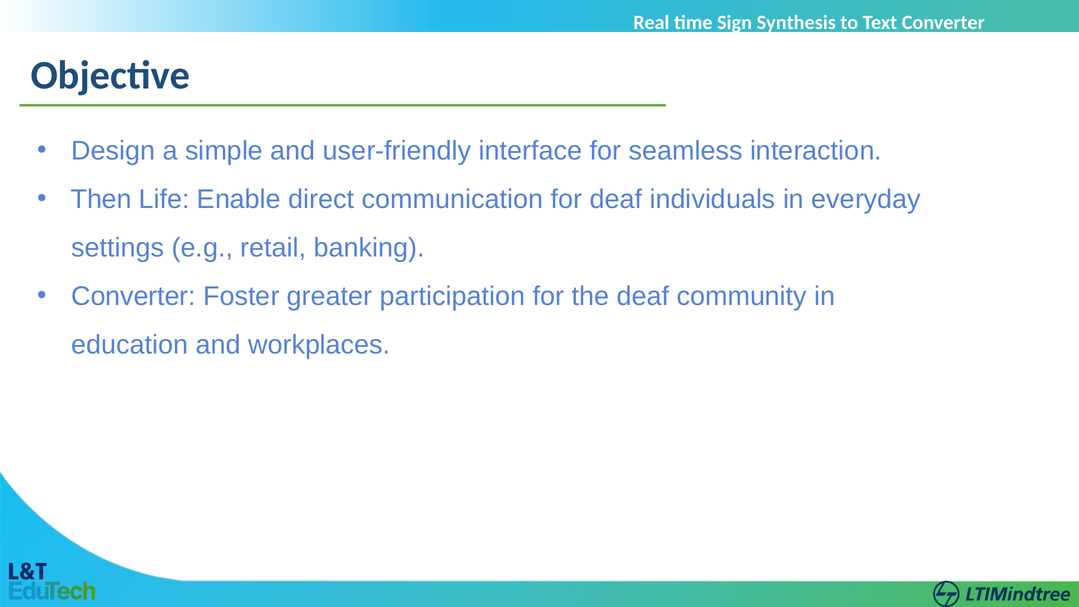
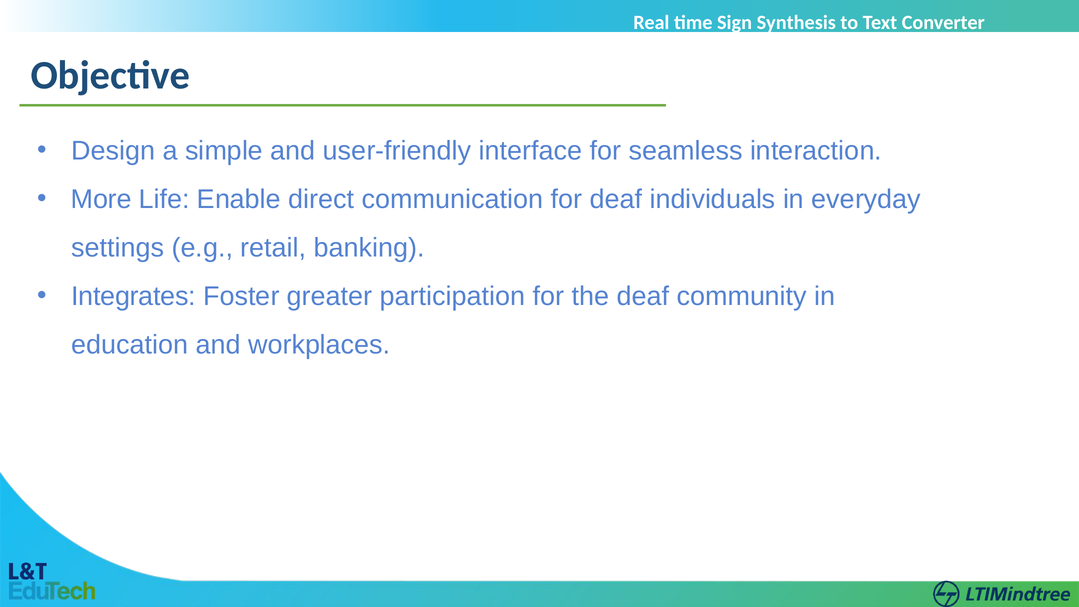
Then: Then -> More
Converter at (133, 296): Converter -> Integrates
